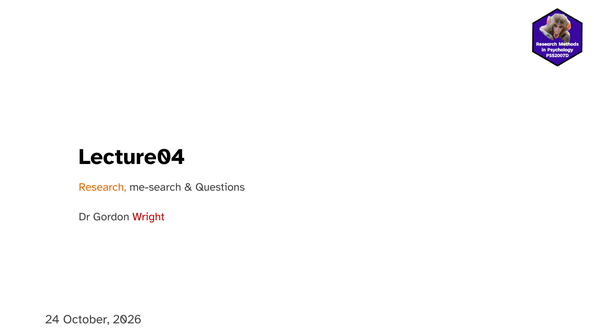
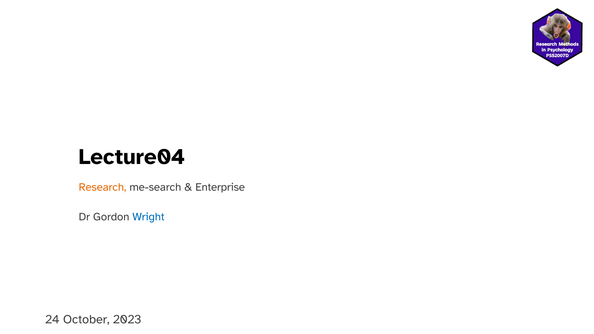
Questions: Questions -> Enterprise
Wright colour: red -> blue
2026: 2026 -> 2023
